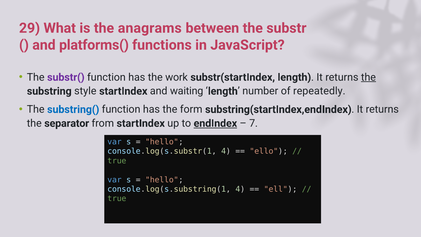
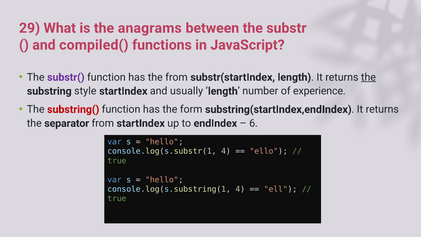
platforms(: platforms( -> compiled(
the work: work -> from
waiting: waiting -> usually
repeatedly: repeatedly -> experience
substring( colour: blue -> red
endIndex underline: present -> none
7: 7 -> 6
